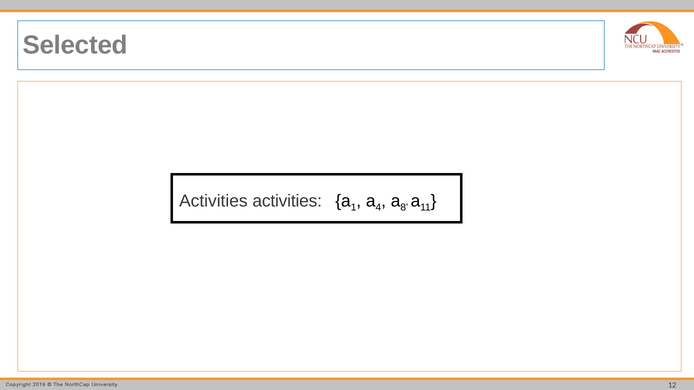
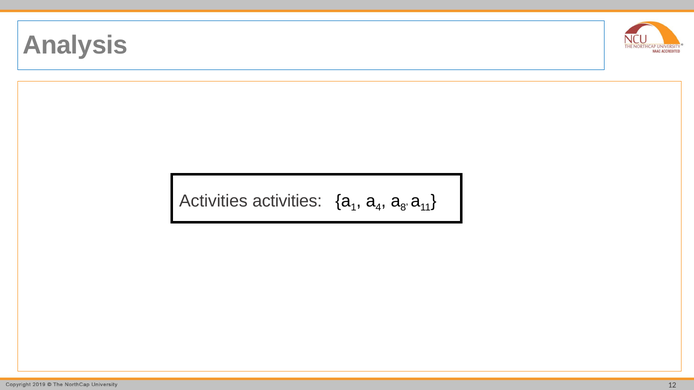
Selected: Selected -> Analysis
